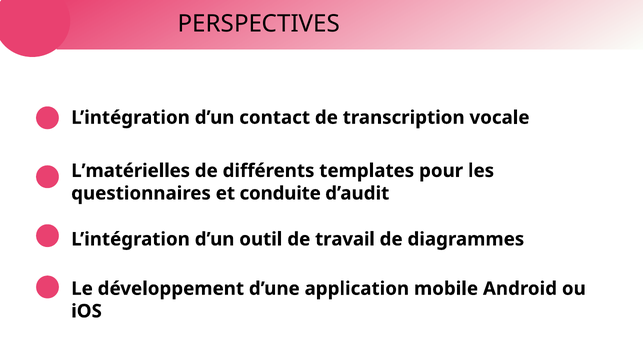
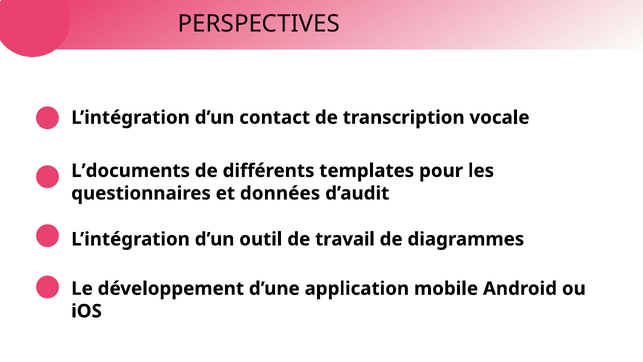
L’matérielles: L’matérielles -> L’documents
conduite: conduite -> données
